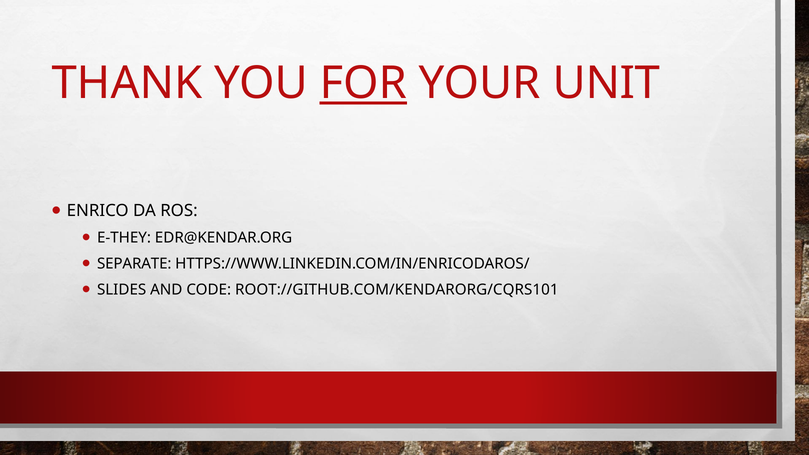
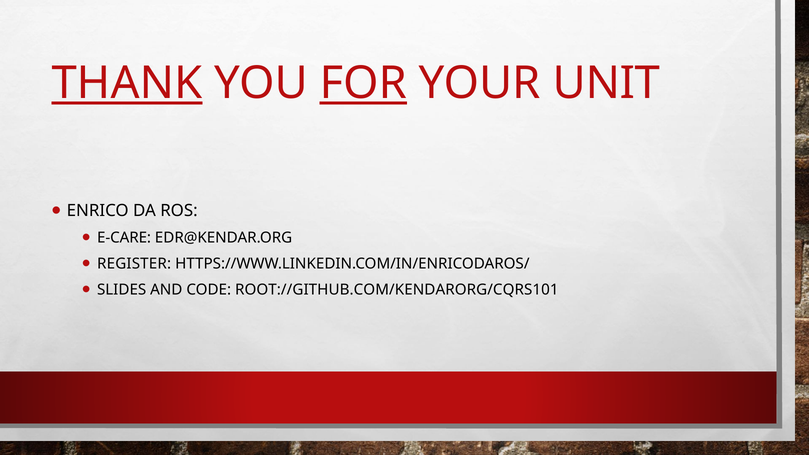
THANK underline: none -> present
E-THEY: E-THEY -> E-CARE
SEPARATE: SEPARATE -> REGISTER
